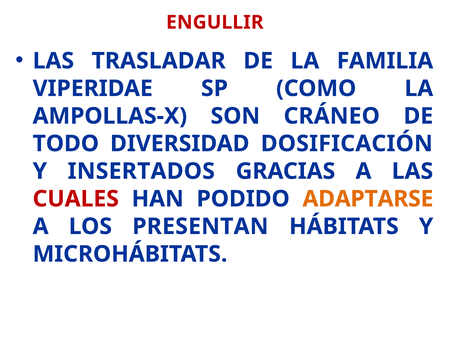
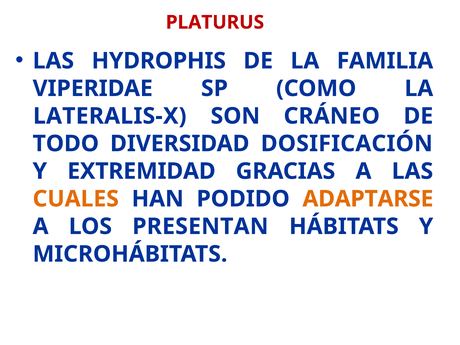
ENGULLIR: ENGULLIR -> PLATURUS
TRASLADAR: TRASLADAR -> HYDROPHIS
AMPOLLAS-X: AMPOLLAS-X -> LATERALIS-X
INSERTADOS: INSERTADOS -> EXTREMIDAD
CUALES colour: red -> orange
